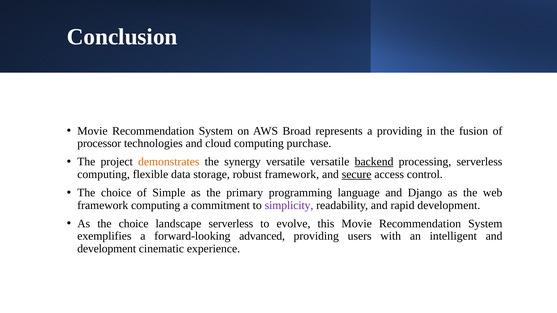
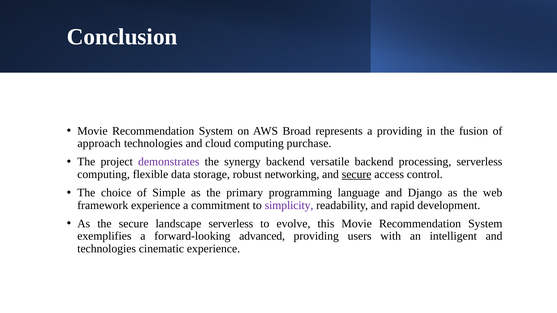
processor: processor -> approach
demonstrates colour: orange -> purple
synergy versatile: versatile -> backend
backend at (374, 162) underline: present -> none
robust framework: framework -> networking
framework computing: computing -> experience
As the choice: choice -> secure
development at (107, 249): development -> technologies
